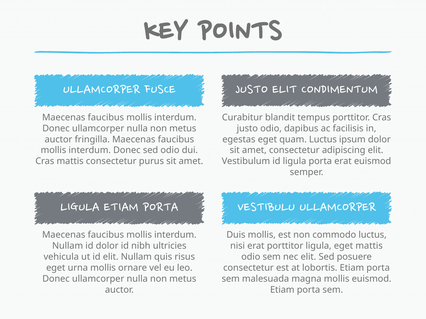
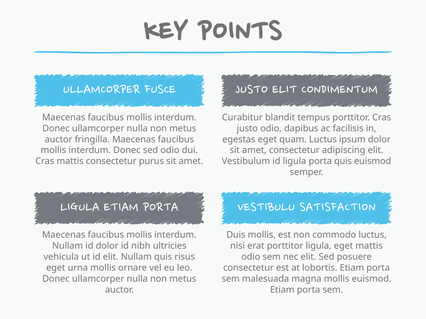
porta erat: erat -> quis
VESTIBULU ULLAMCORPER: ULLAMCORPER -> SATISFACTION
